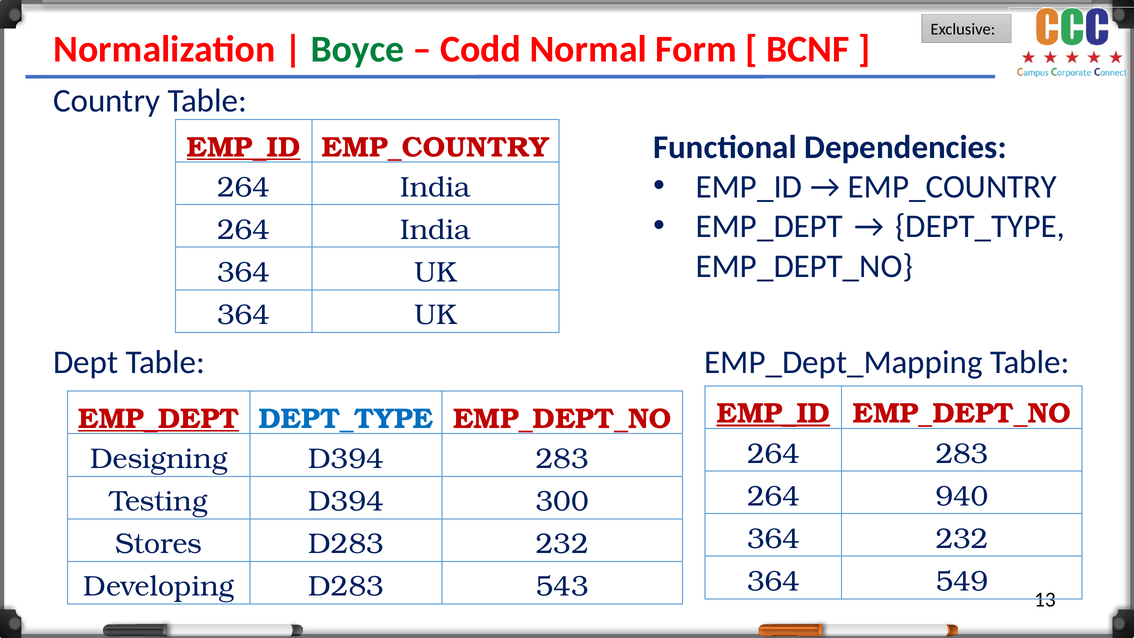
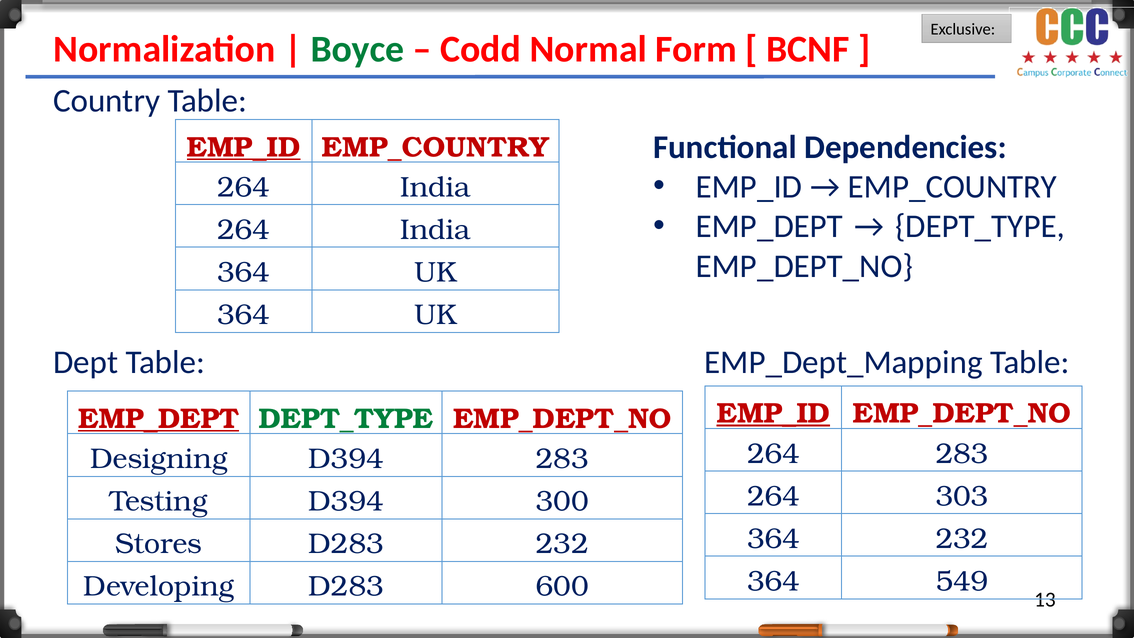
DEPT_TYPE at (346, 419) colour: blue -> green
940: 940 -> 303
543: 543 -> 600
